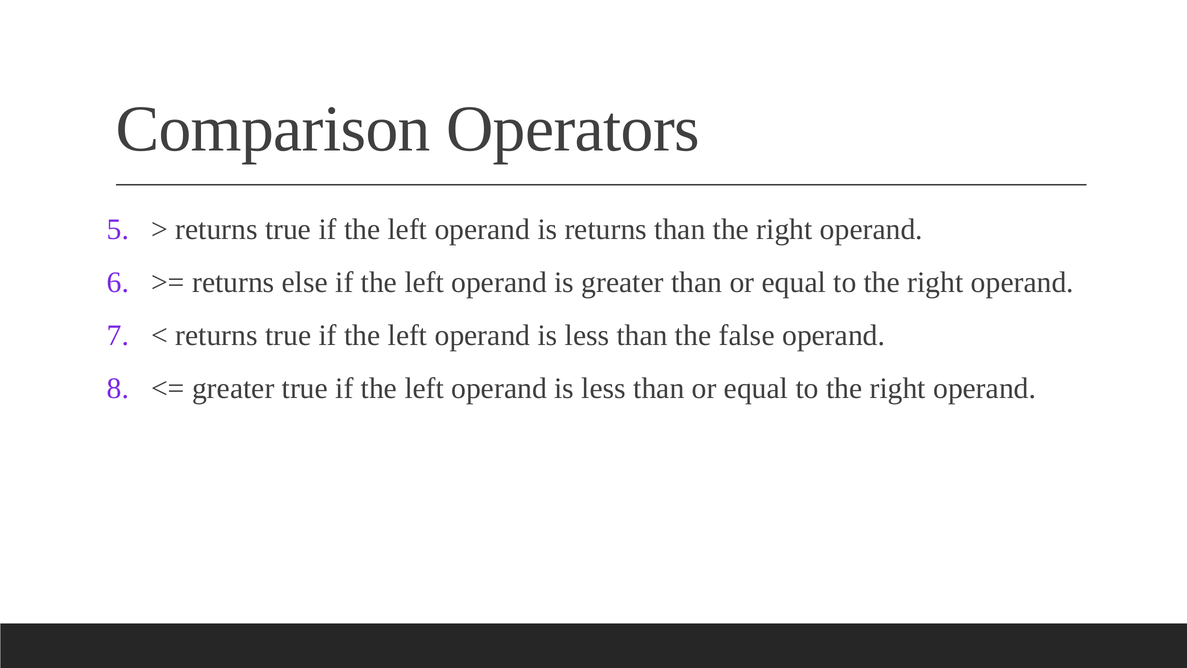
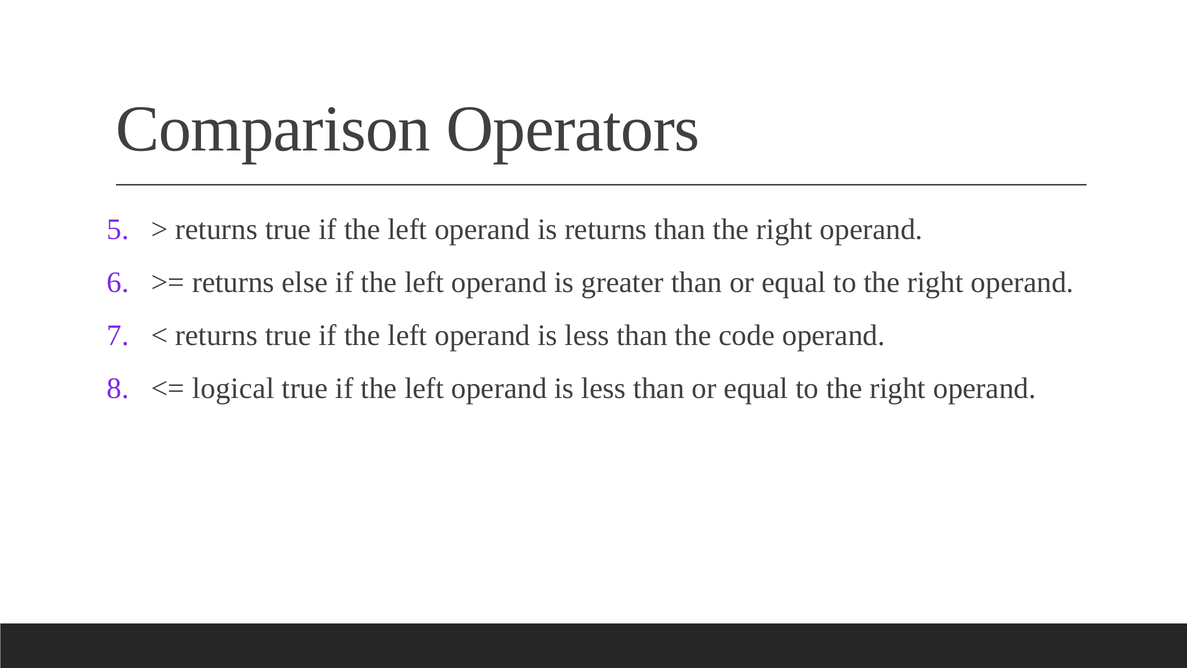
false: false -> code
greater at (233, 388): greater -> logical
